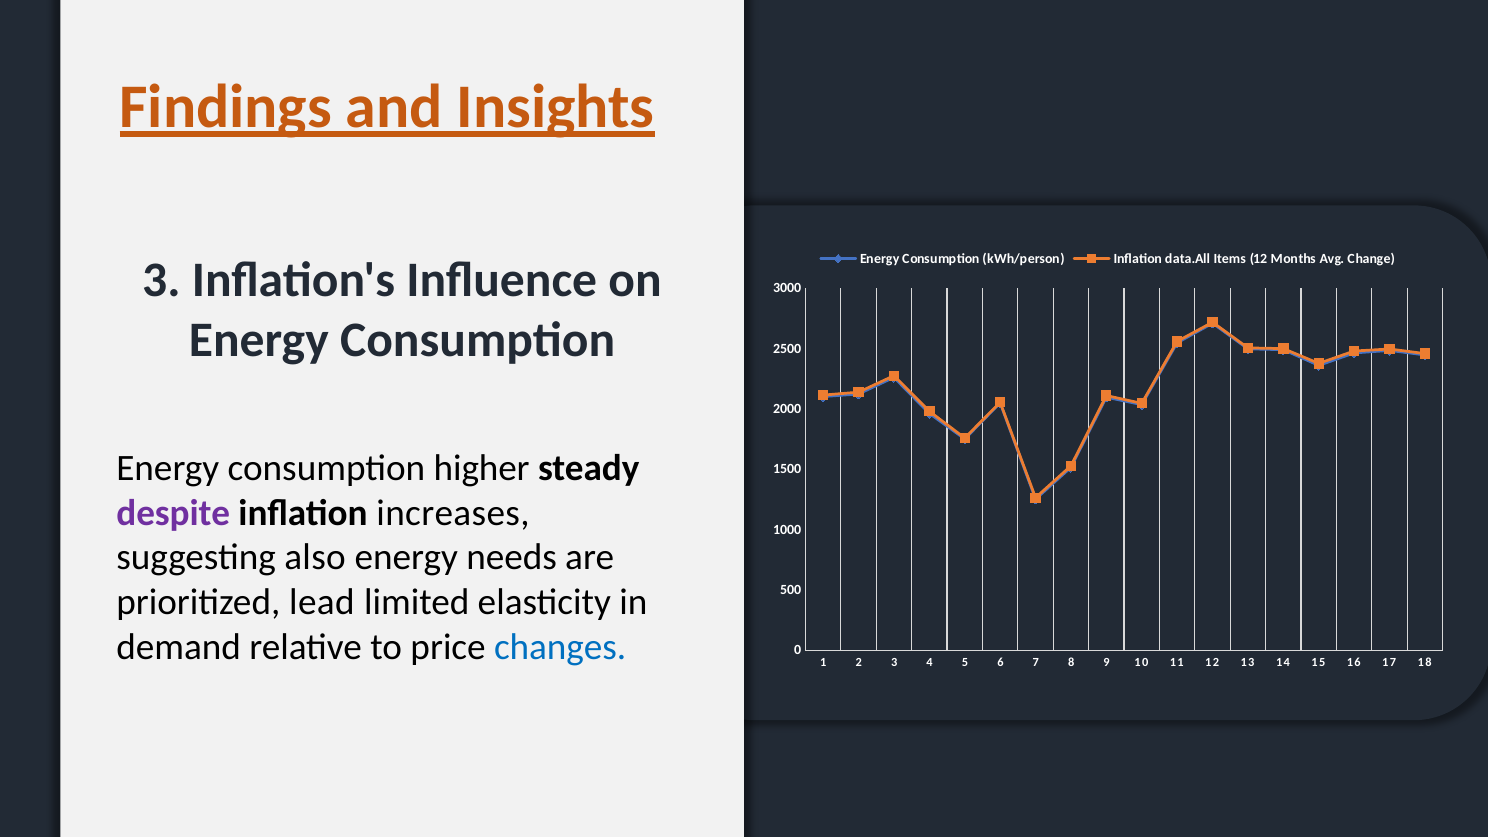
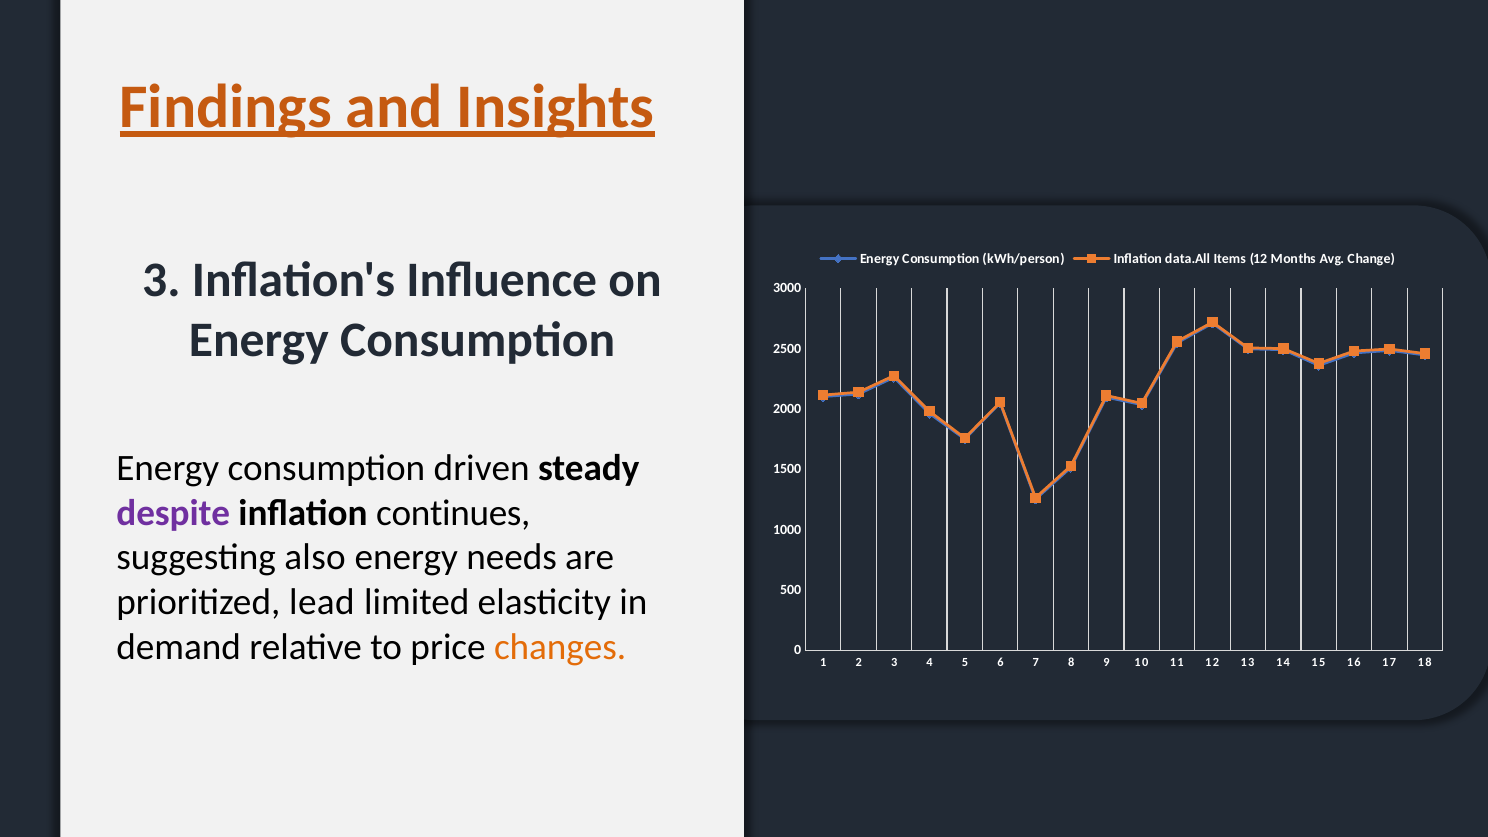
higher: higher -> driven
increases: increases -> continues
changes colour: blue -> orange
